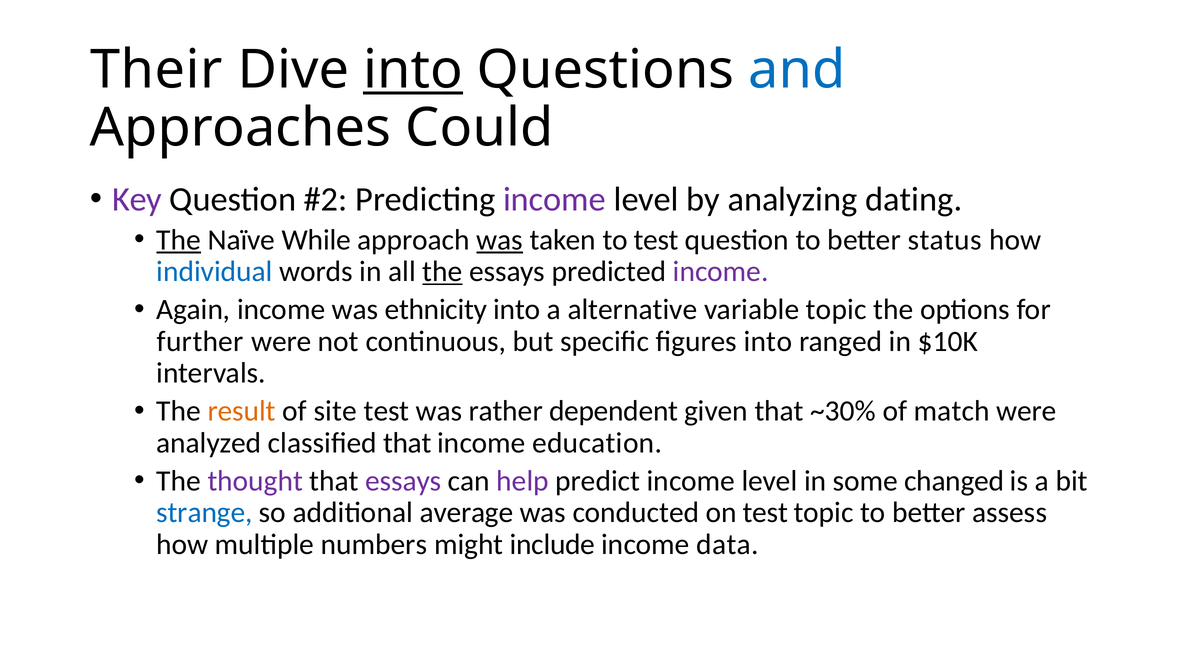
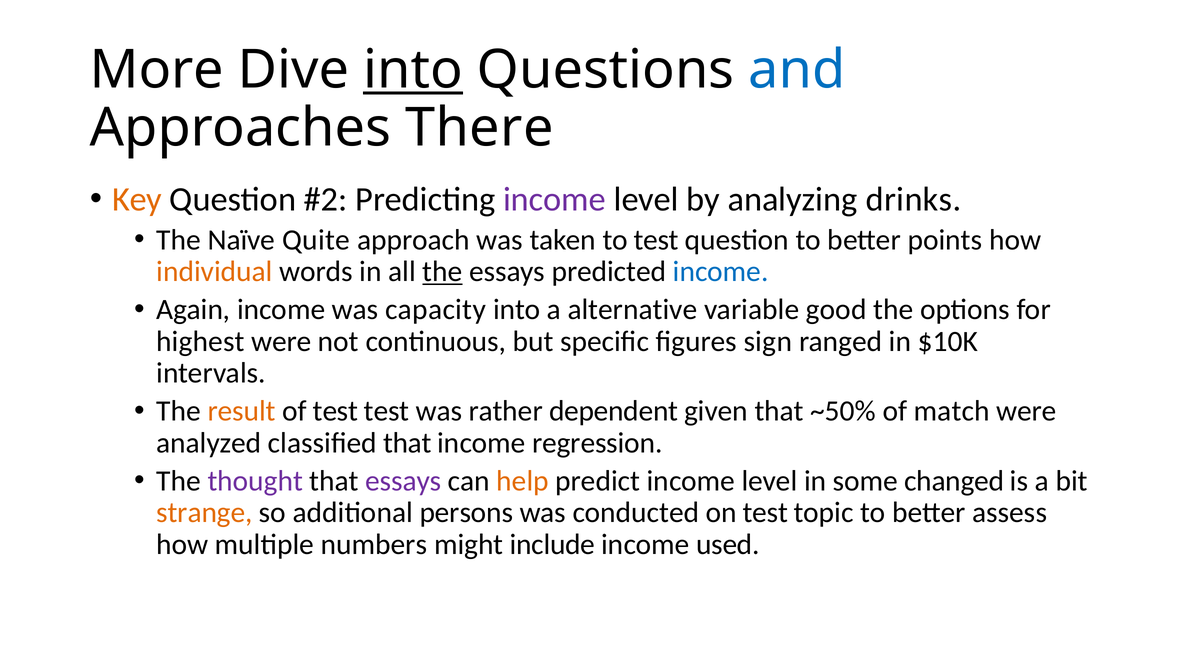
Their: Their -> More
Could: Could -> There
Key colour: purple -> orange
dating: dating -> drinks
The at (179, 240) underline: present -> none
While: While -> Quite
was at (500, 240) underline: present -> none
status: status -> points
individual colour: blue -> orange
income at (721, 272) colour: purple -> blue
ethnicity: ethnicity -> capacity
variable topic: topic -> good
further: further -> highest
figures into: into -> sign
of site: site -> test
~30%: ~30% -> ~50%
education: education -> regression
help colour: purple -> orange
strange colour: blue -> orange
average: average -> persons
data: data -> used
